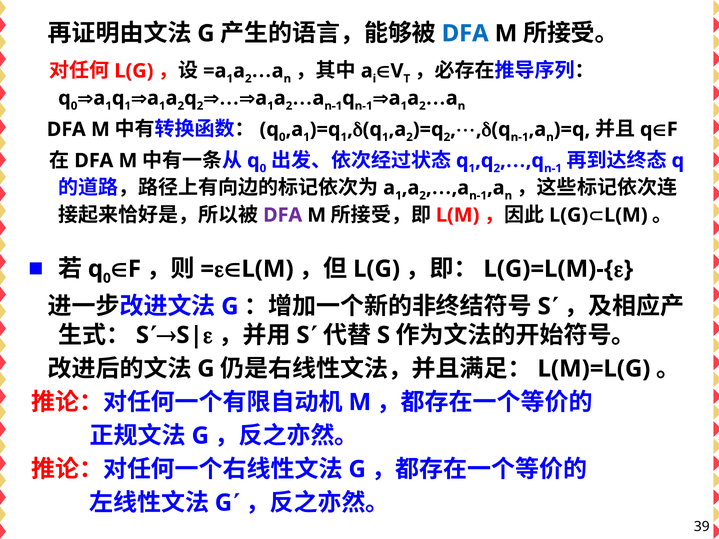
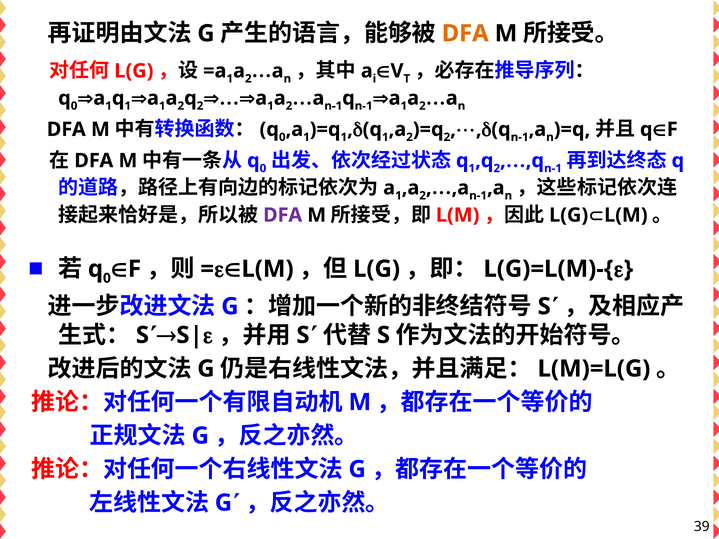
DFA at (465, 33) colour: blue -> orange
